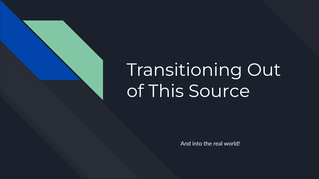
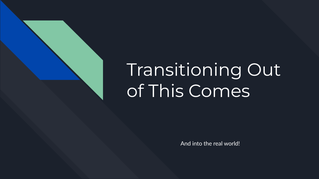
Source: Source -> Comes
